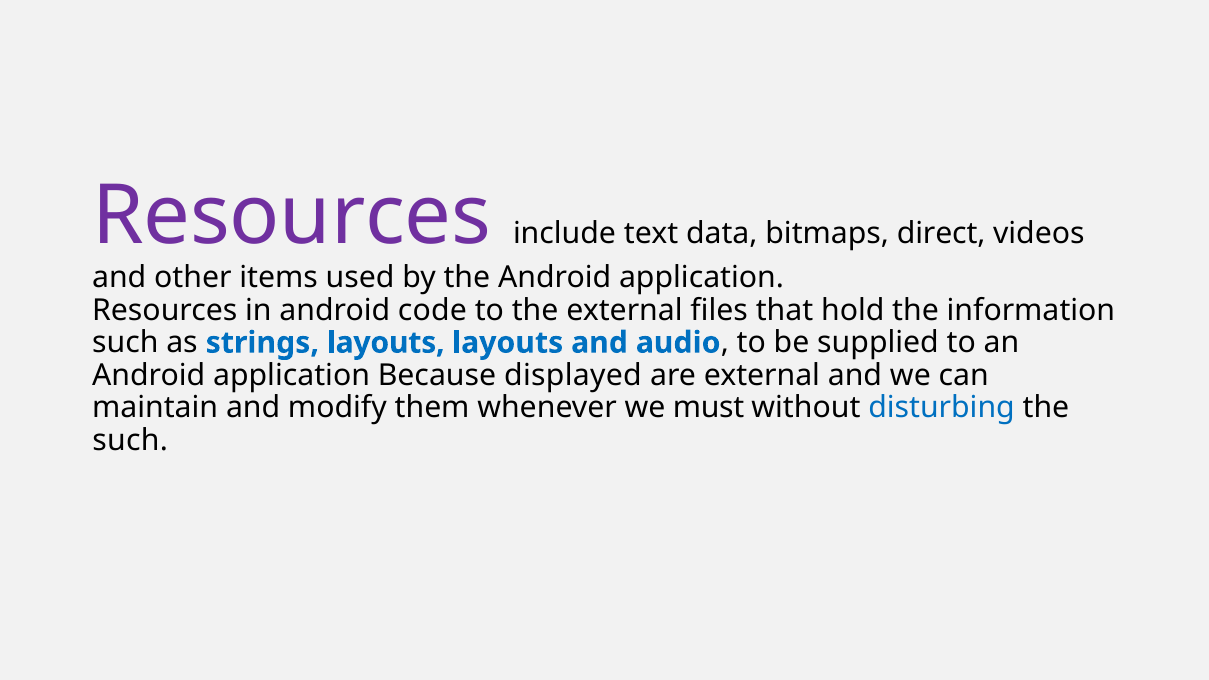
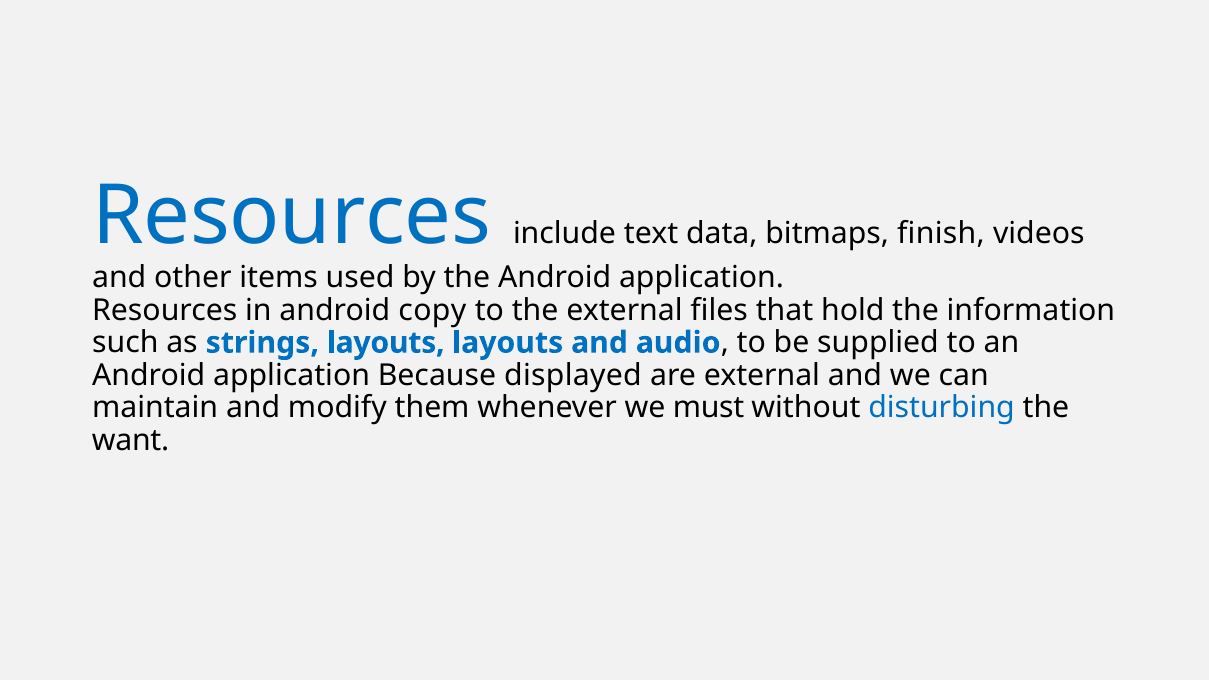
Resources at (292, 216) colour: purple -> blue
direct: direct -> finish
code: code -> copy
such at (130, 441): such -> want
